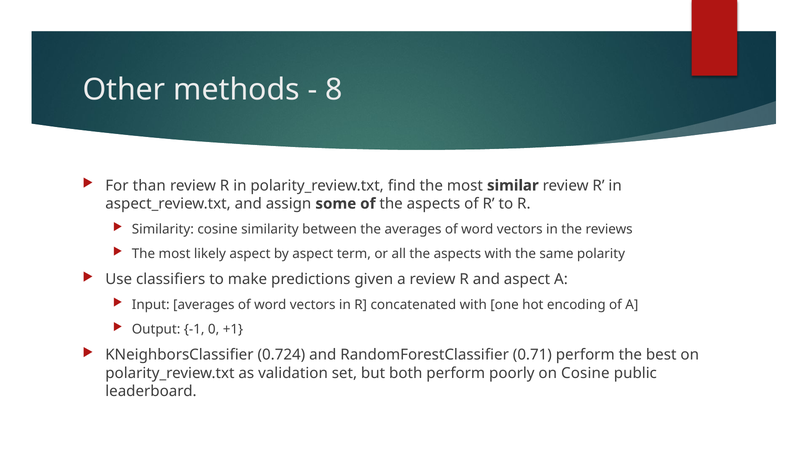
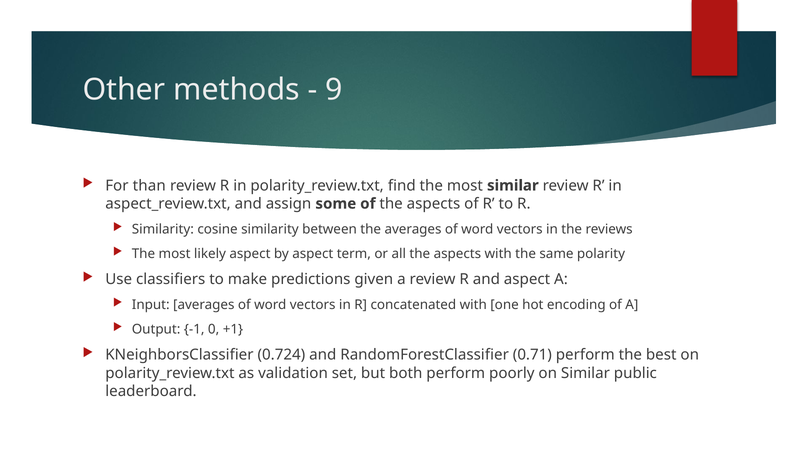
8: 8 -> 9
on Cosine: Cosine -> Similar
